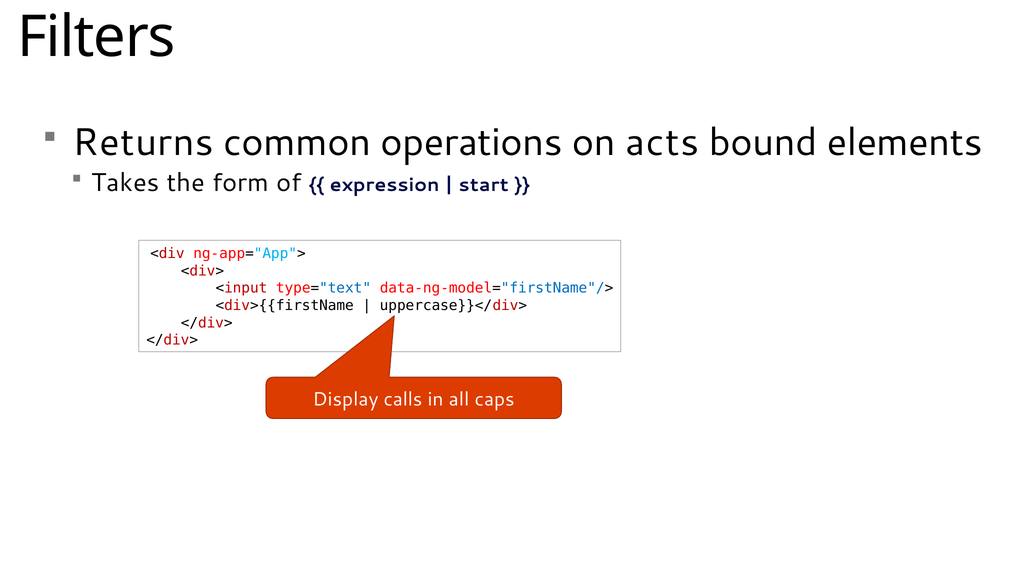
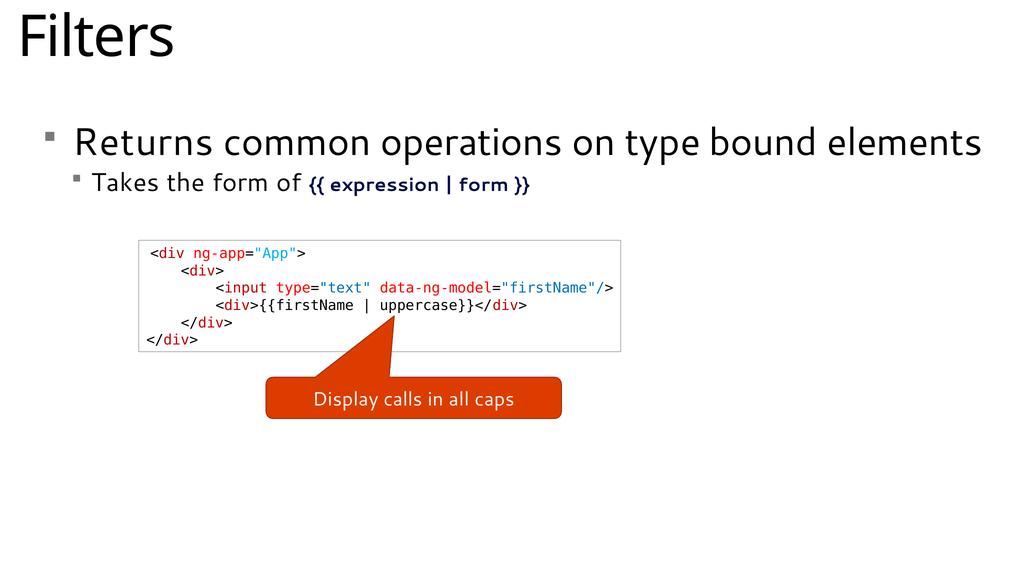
acts: acts -> type
start at (484, 185): start -> form
